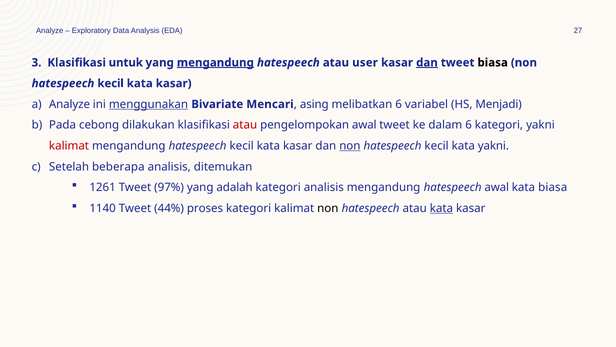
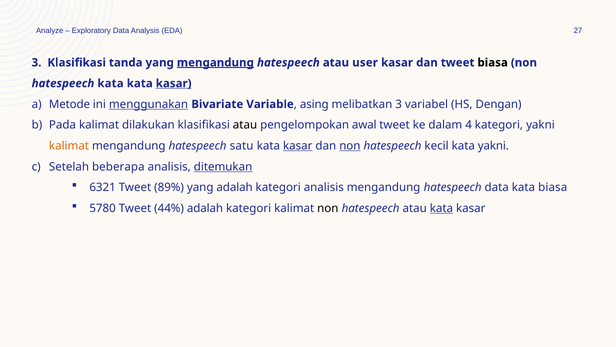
untuk: untuk -> tanda
dan at (427, 63) underline: present -> none
kecil at (111, 83): kecil -> kata
kasar at (174, 83) underline: none -> present
Analyze at (69, 104): Analyze -> Metode
Mencari: Mencari -> Variable
melibatkan 6: 6 -> 3
Menjadi: Menjadi -> Dengan
Pada cebong: cebong -> kalimat
atau at (245, 125) colour: red -> black
dalam 6: 6 -> 4
kalimat at (69, 146) colour: red -> orange
mengandung hatespeech kecil: kecil -> satu
kasar at (298, 146) underline: none -> present
ditemukan underline: none -> present
1261: 1261 -> 6321
97%: 97% -> 89%
hatespeech awal: awal -> data
1140: 1140 -> 5780
44% proses: proses -> adalah
